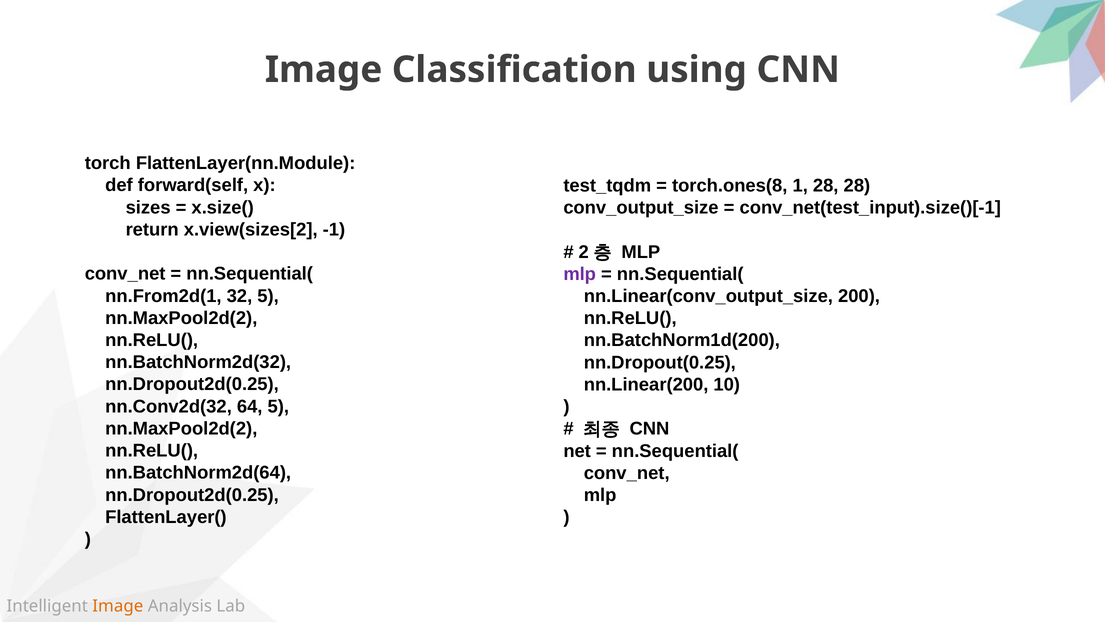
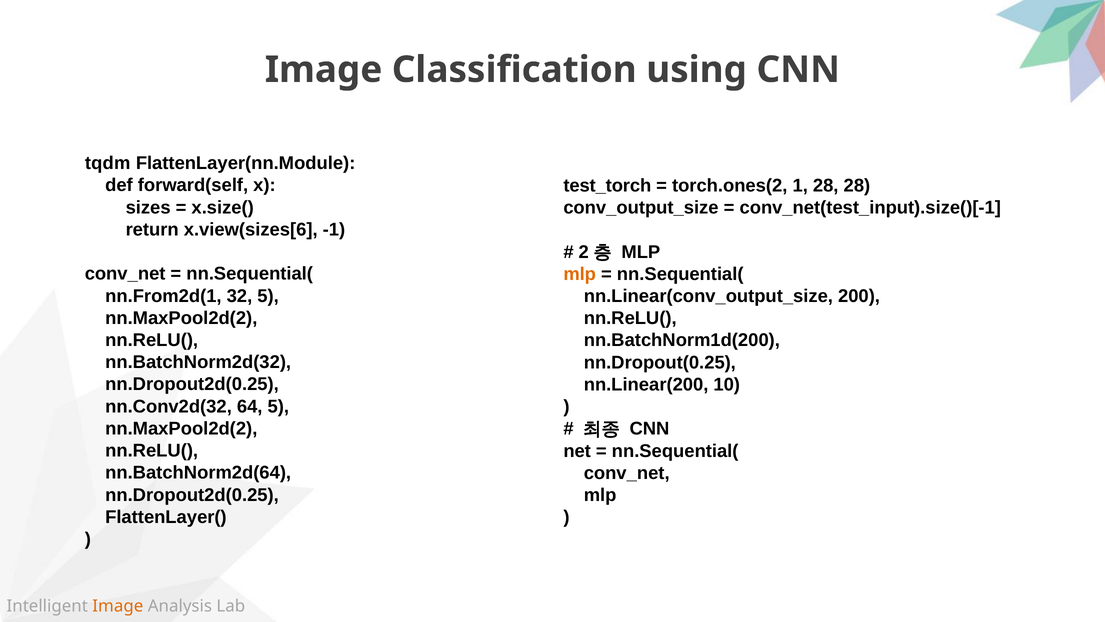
torch: torch -> tqdm
test_tqdm: test_tqdm -> test_torch
torch.ones(8: torch.ones(8 -> torch.ones(2
x.view(sizes[2: x.view(sizes[2 -> x.view(sizes[6
mlp at (580, 274) colour: purple -> orange
